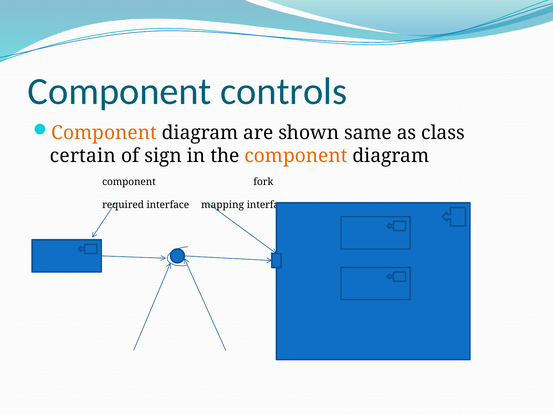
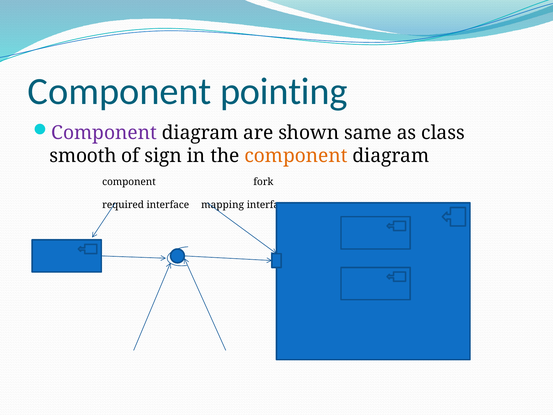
controls: controls -> pointing
Component at (104, 133) colour: orange -> purple
certain: certain -> smooth
